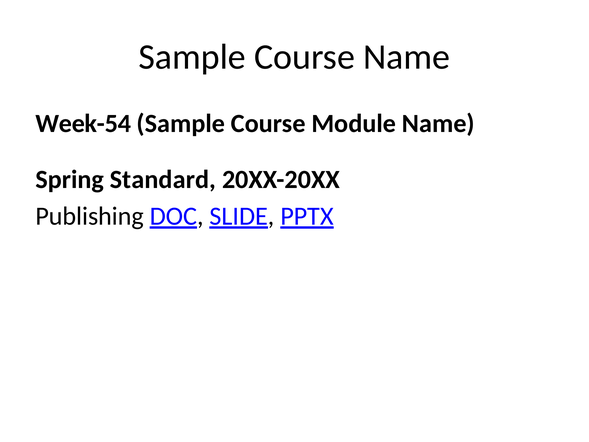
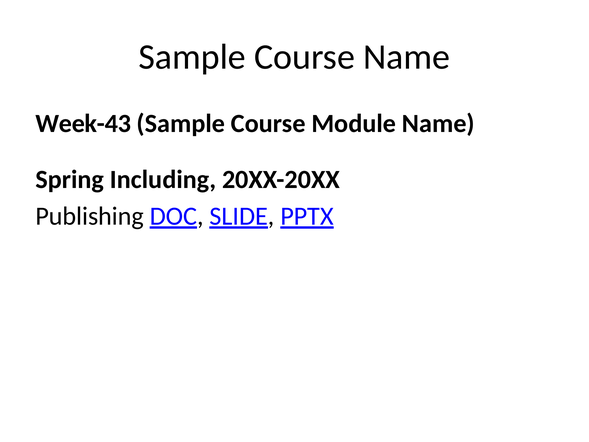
Week-54: Week-54 -> Week-43
Standard: Standard -> Including
